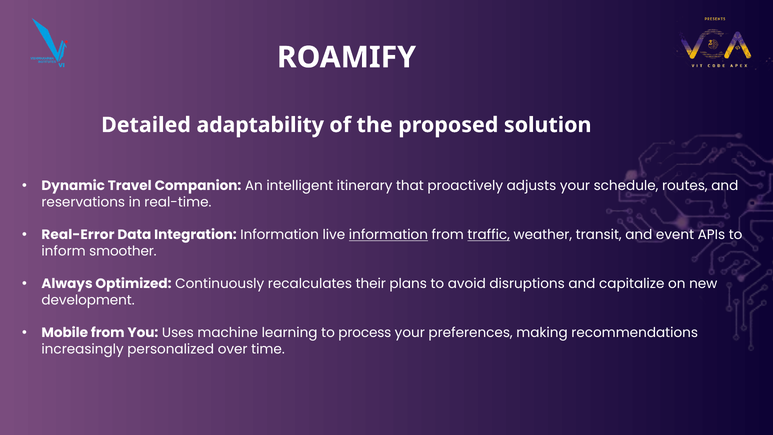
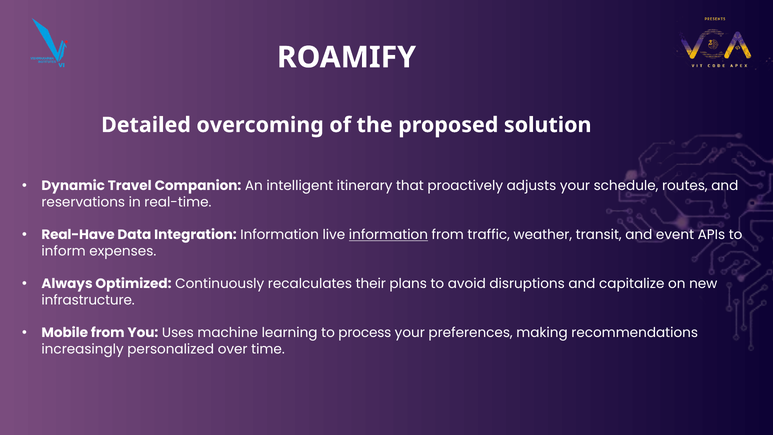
adaptability: adaptability -> overcoming
Real-Error: Real-Error -> Real-Have
traffic underline: present -> none
smoother: smoother -> expenses
development: development -> infrastructure
